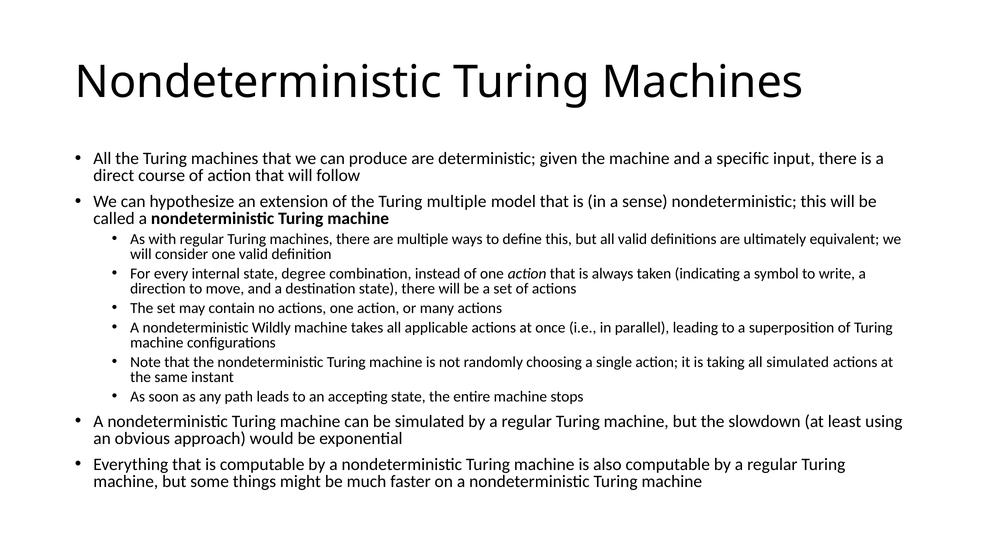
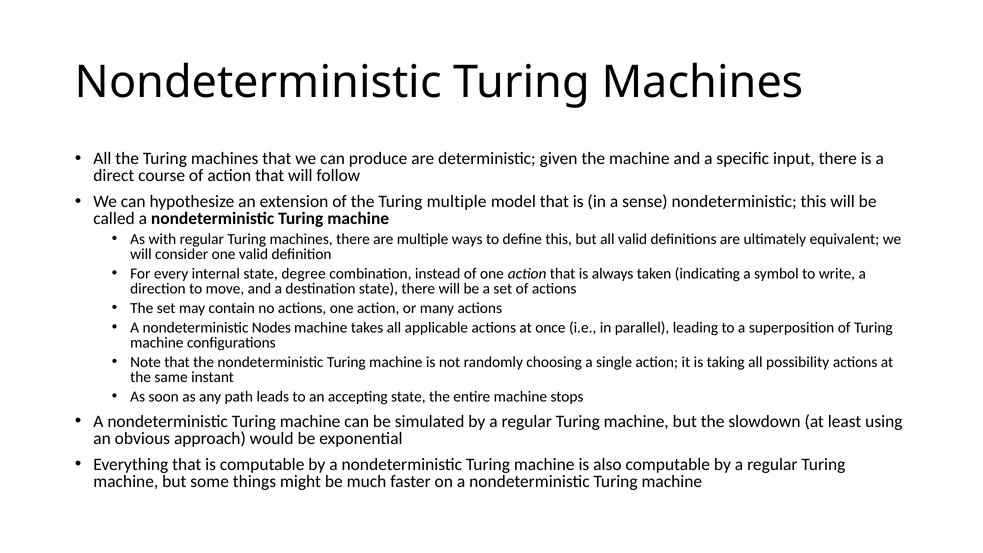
Wildly: Wildly -> Nodes
all simulated: simulated -> possibility
